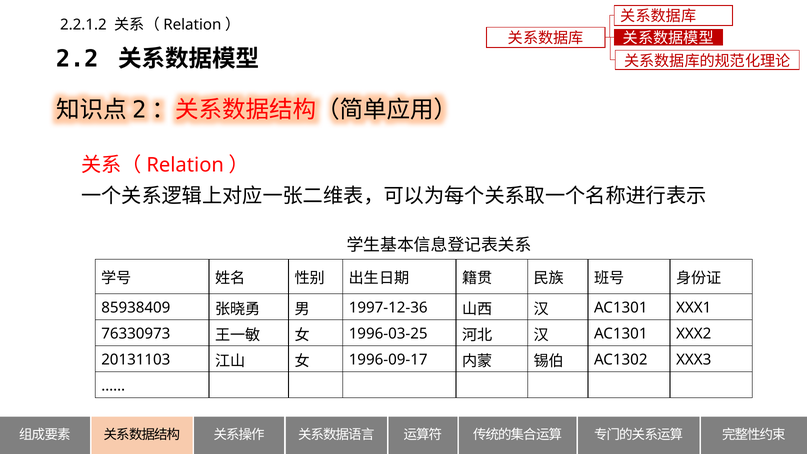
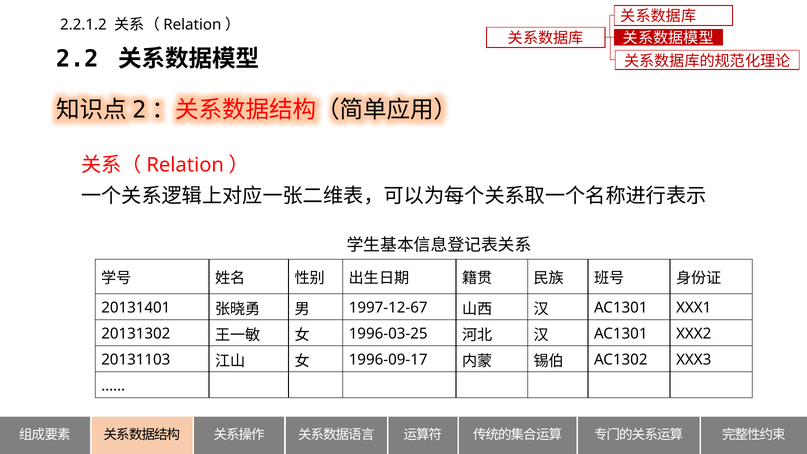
85938409: 85938409 -> 20131401
1997-12-36: 1997-12-36 -> 1997-12-67
76330973: 76330973 -> 20131302
